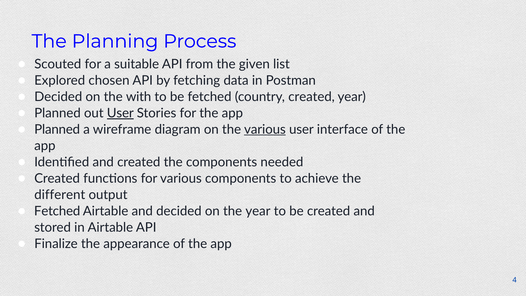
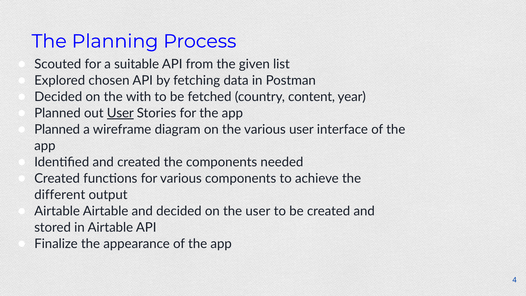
country created: created -> content
various at (265, 129) underline: present -> none
Fetched at (57, 211): Fetched -> Airtable
the year: year -> user
